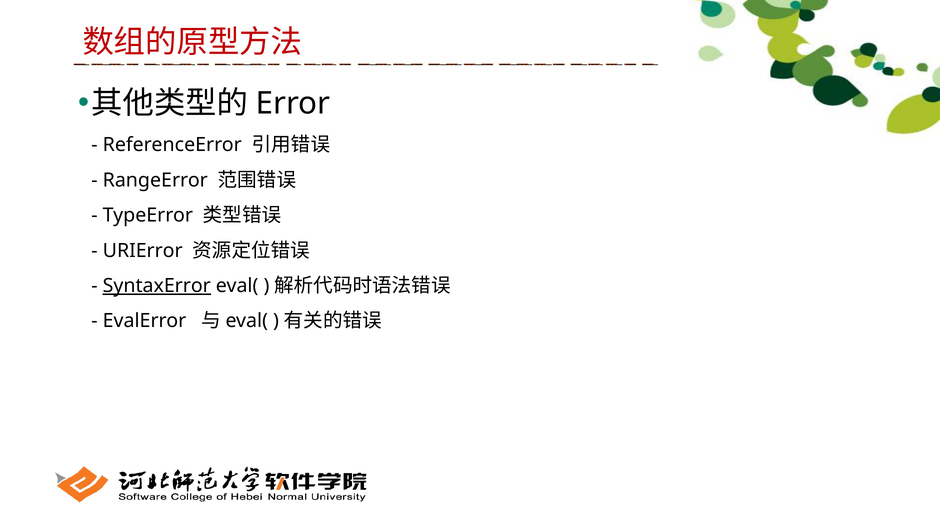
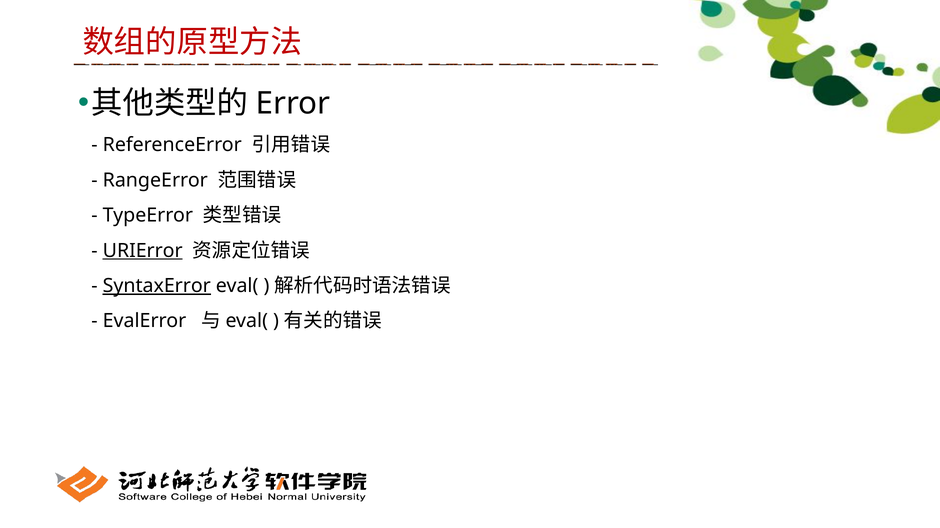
URIError underline: none -> present
